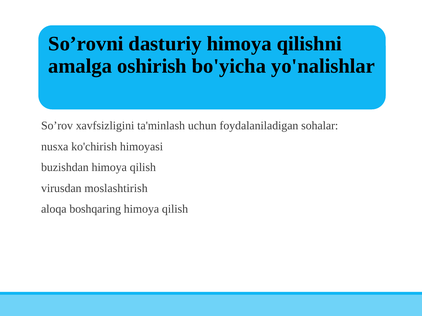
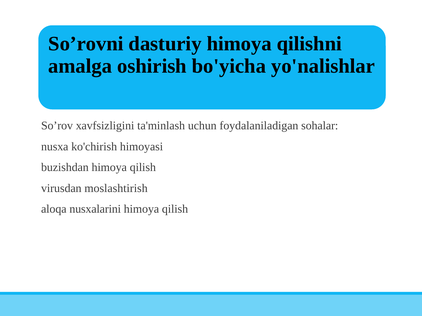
bоshqаring: bоshqаring -> nusхаlаrini
